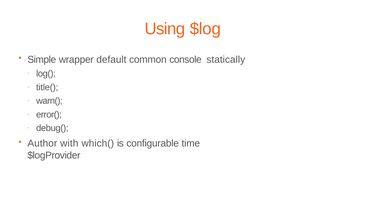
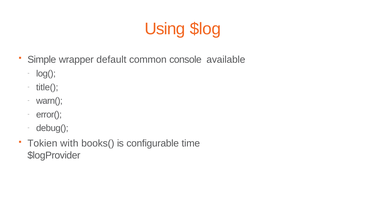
statically: statically -> available
Author: Author -> Tokien
which(: which( -> books(
